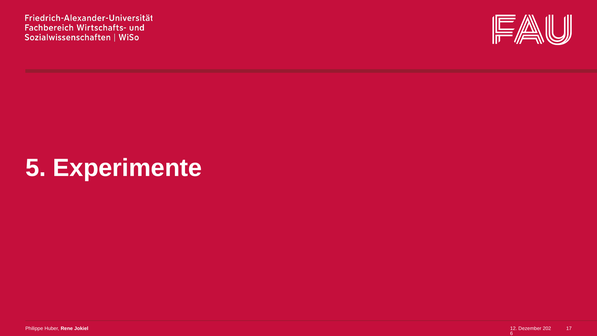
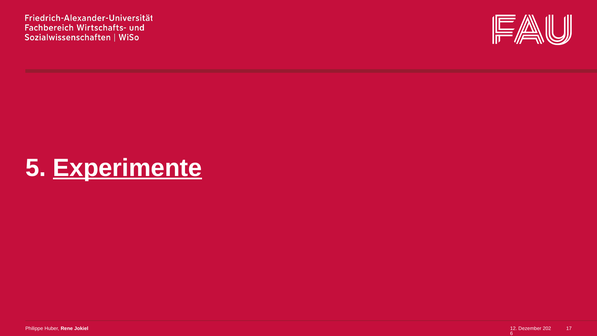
Experimente underline: none -> present
